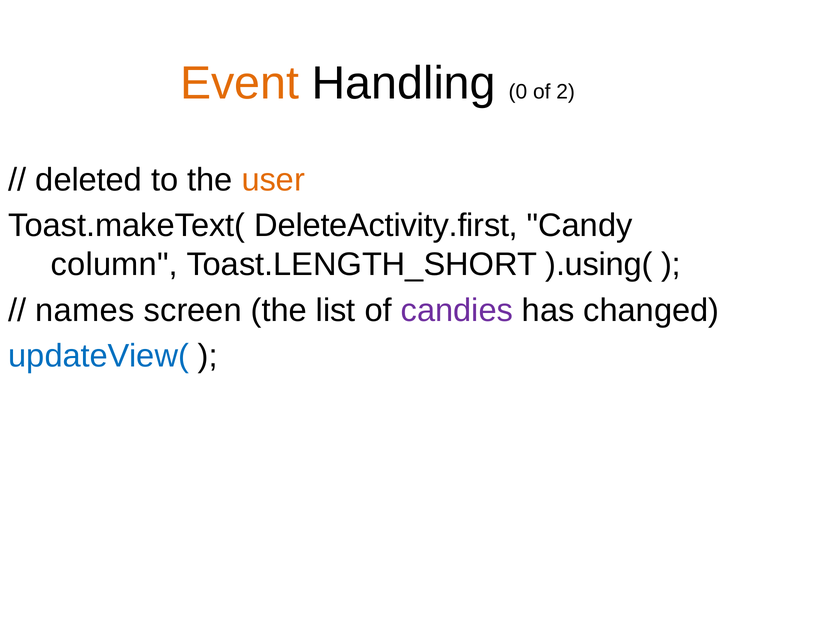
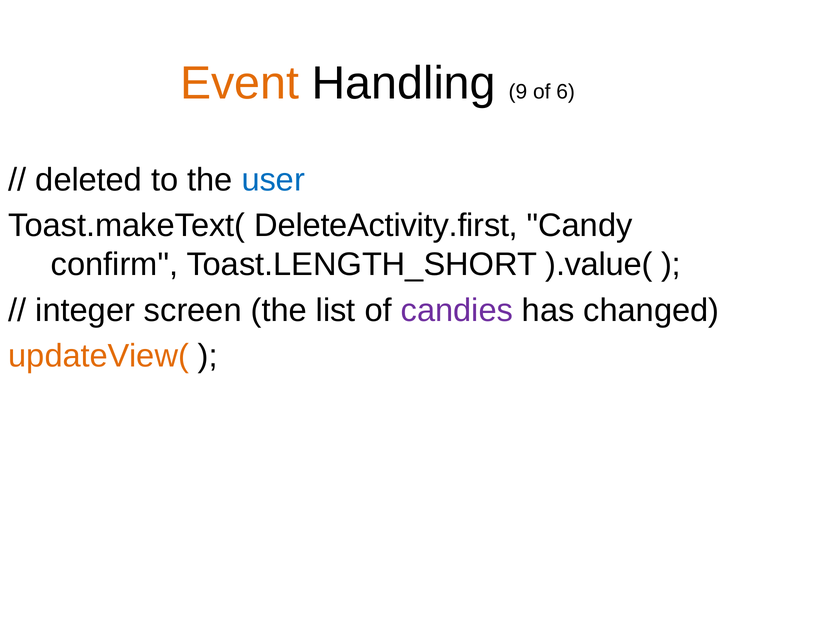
0: 0 -> 9
2: 2 -> 6
user colour: orange -> blue
column: column -> confirm
).using(: ).using( -> ).value(
names: names -> integer
updateView( colour: blue -> orange
